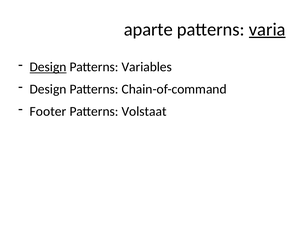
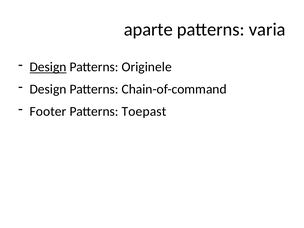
varia underline: present -> none
Variables: Variables -> Originele
Volstaat: Volstaat -> Toepast
